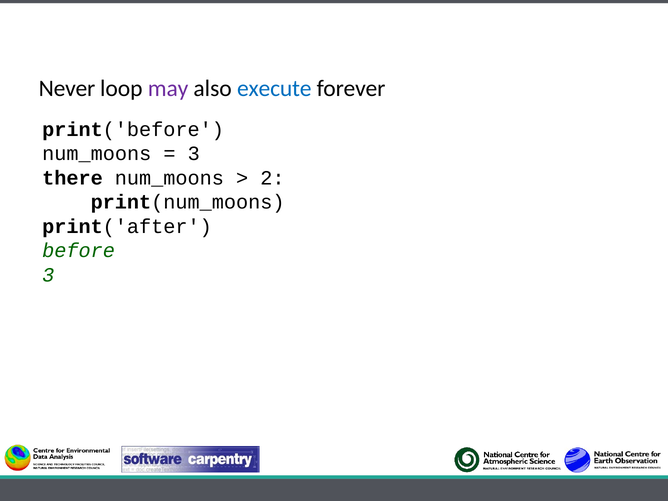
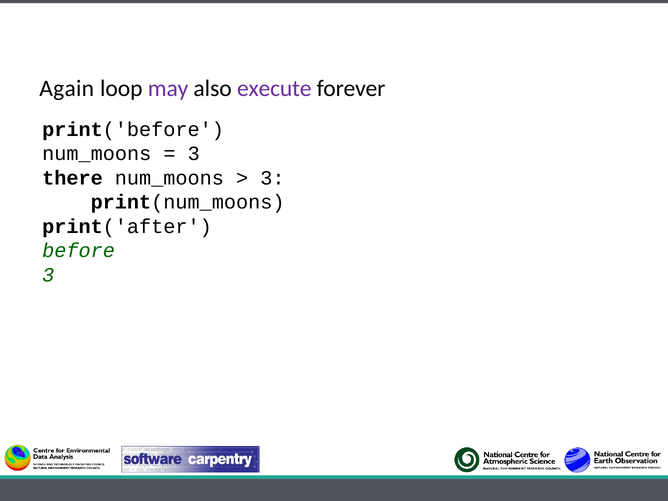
Never: Never -> Again
execute colour: blue -> purple
2 at (272, 178): 2 -> 3
